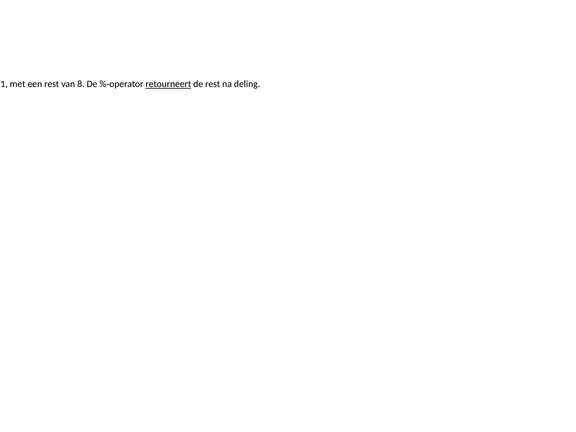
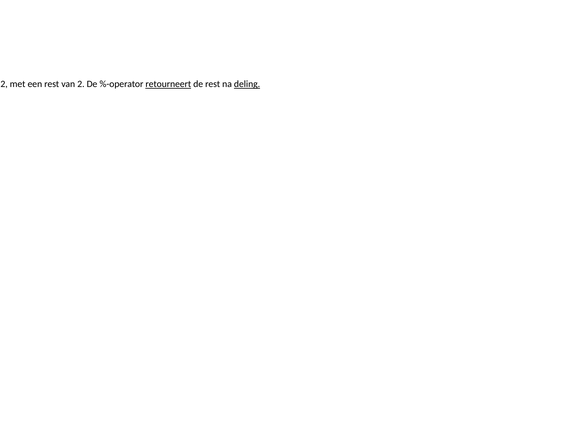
1 at (4, 84): 1 -> 2
van 8: 8 -> 2
deling underline: none -> present
